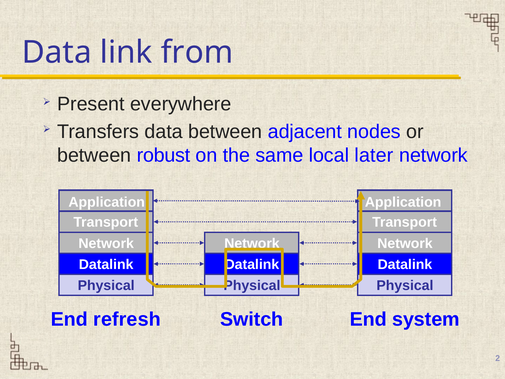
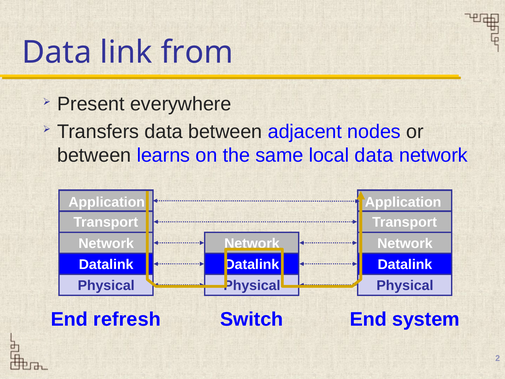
robust: robust -> learns
local later: later -> data
